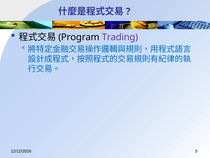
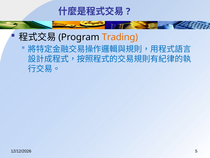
Trading colour: purple -> orange
